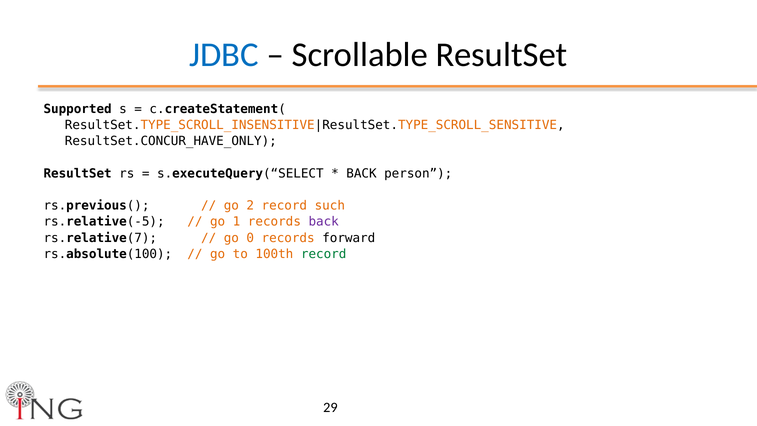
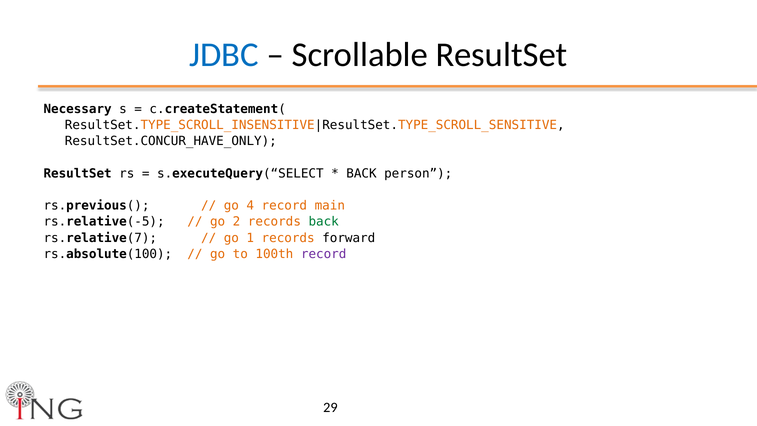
Supported: Supported -> Necessary
2: 2 -> 4
such: such -> main
1: 1 -> 2
back at (324, 222) colour: purple -> green
0: 0 -> 1
record at (324, 254) colour: green -> purple
